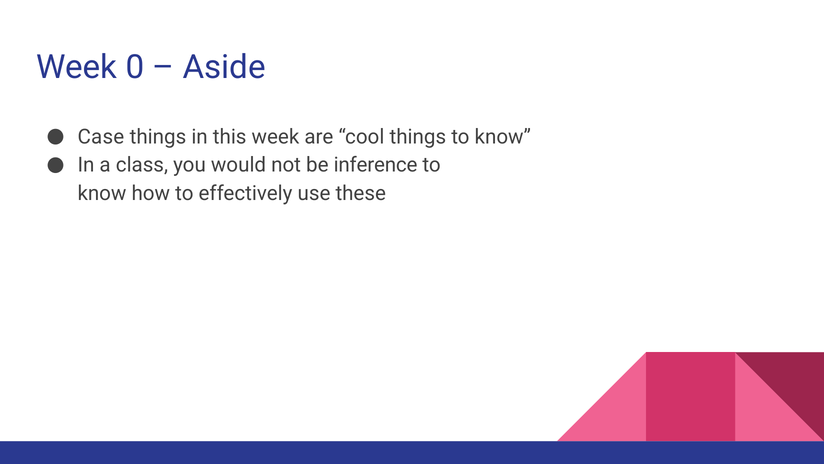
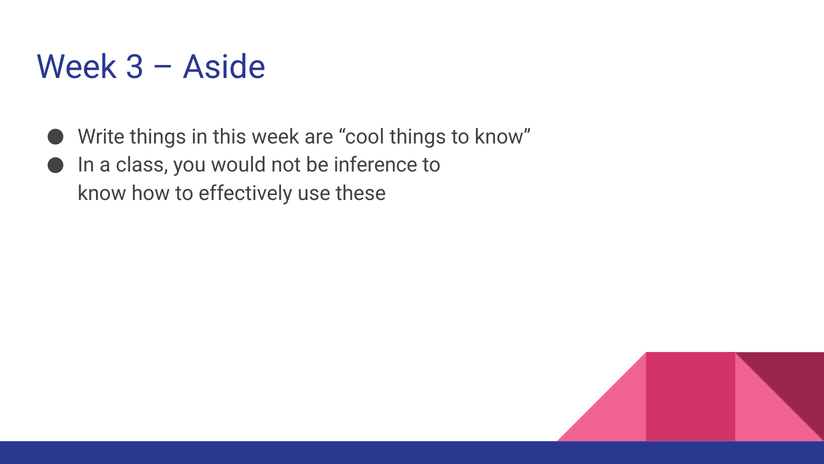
0: 0 -> 3
Case: Case -> Write
